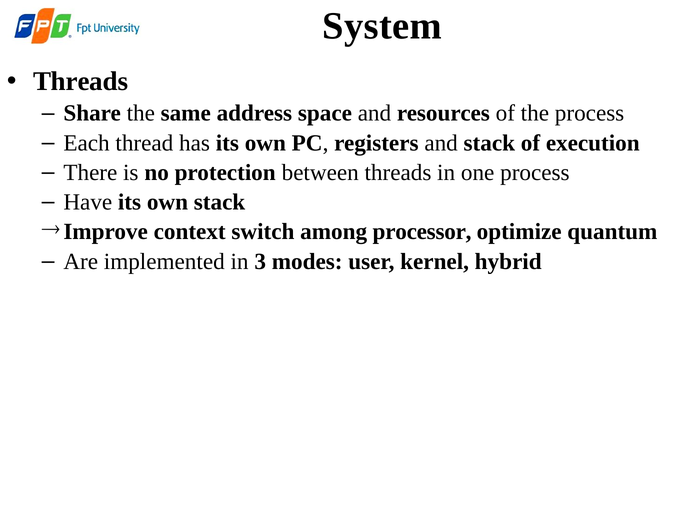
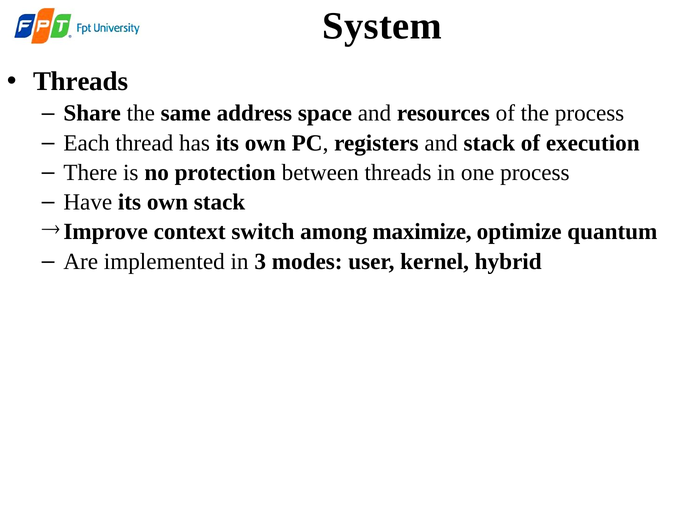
processor: processor -> maximize
